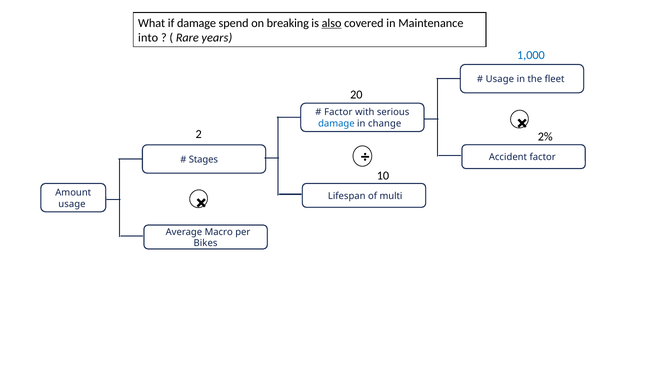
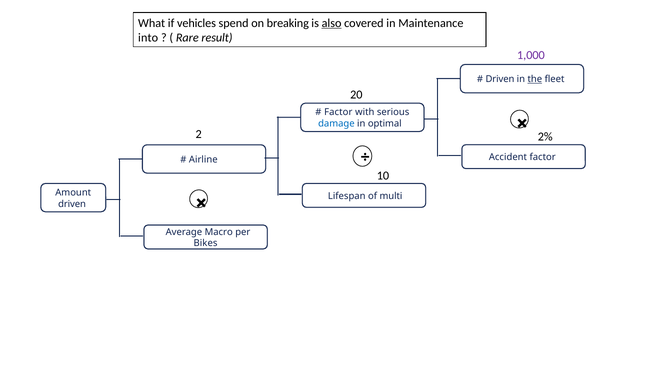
if damage: damage -> vehicles
years: years -> result
1,000 colour: blue -> purple
Usage at (500, 79): Usage -> Driven
the underline: none -> present
change: change -> optimal
Stages: Stages -> Airline
usage at (72, 204): usage -> driven
